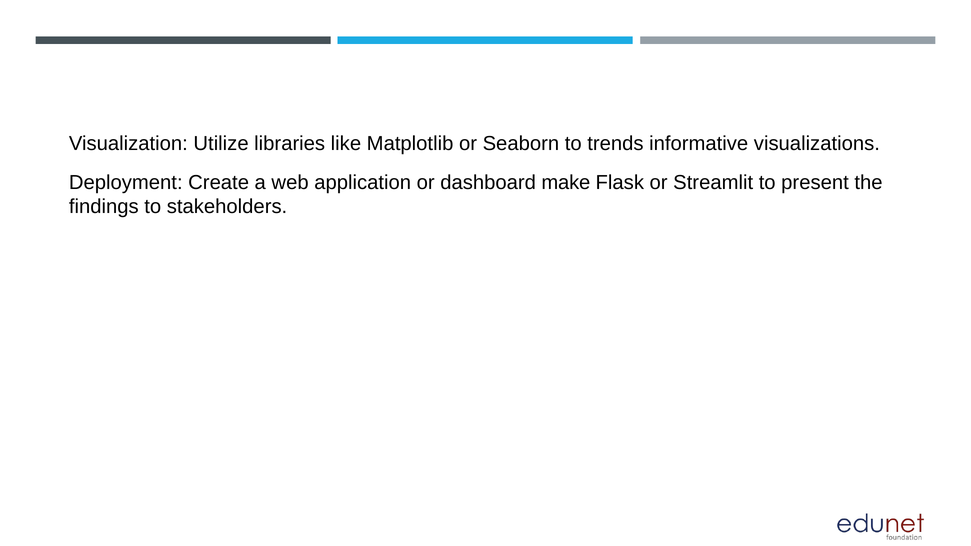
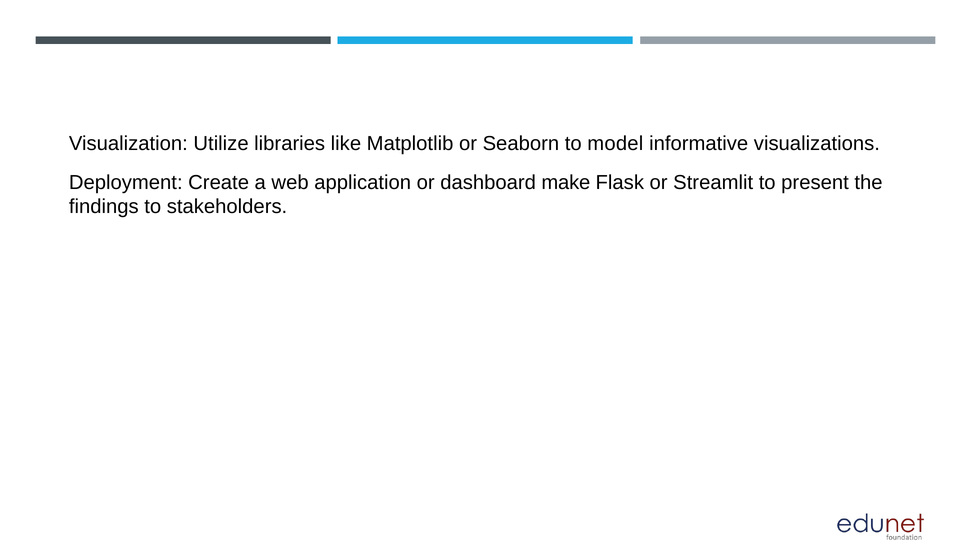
trends: trends -> model
